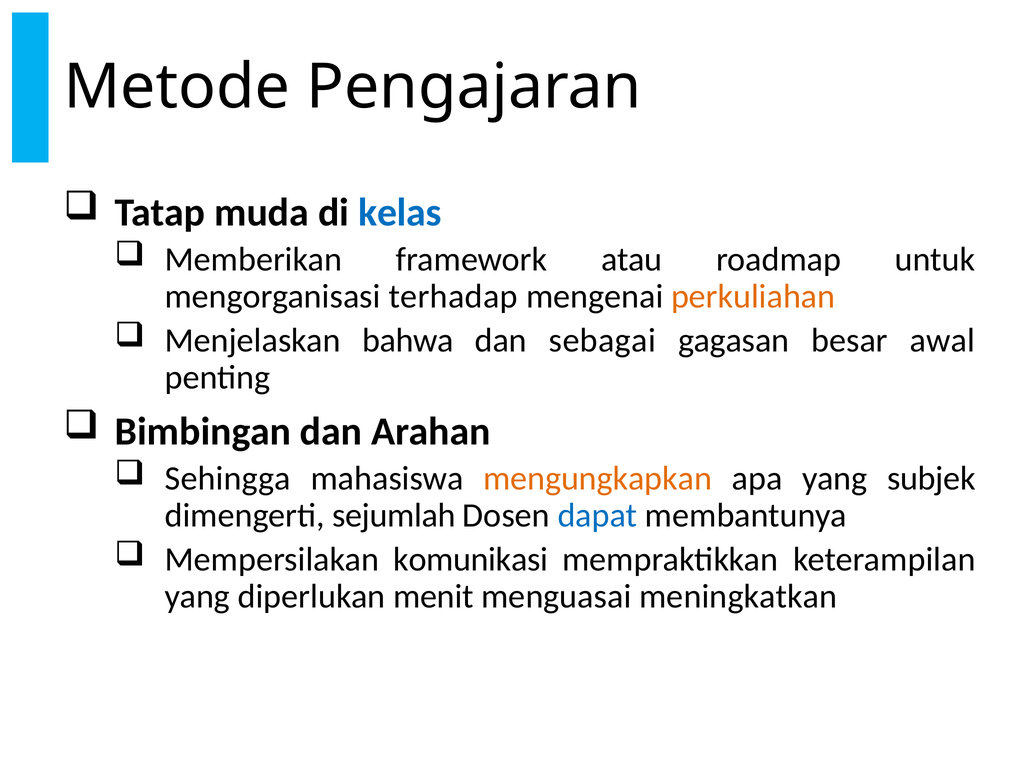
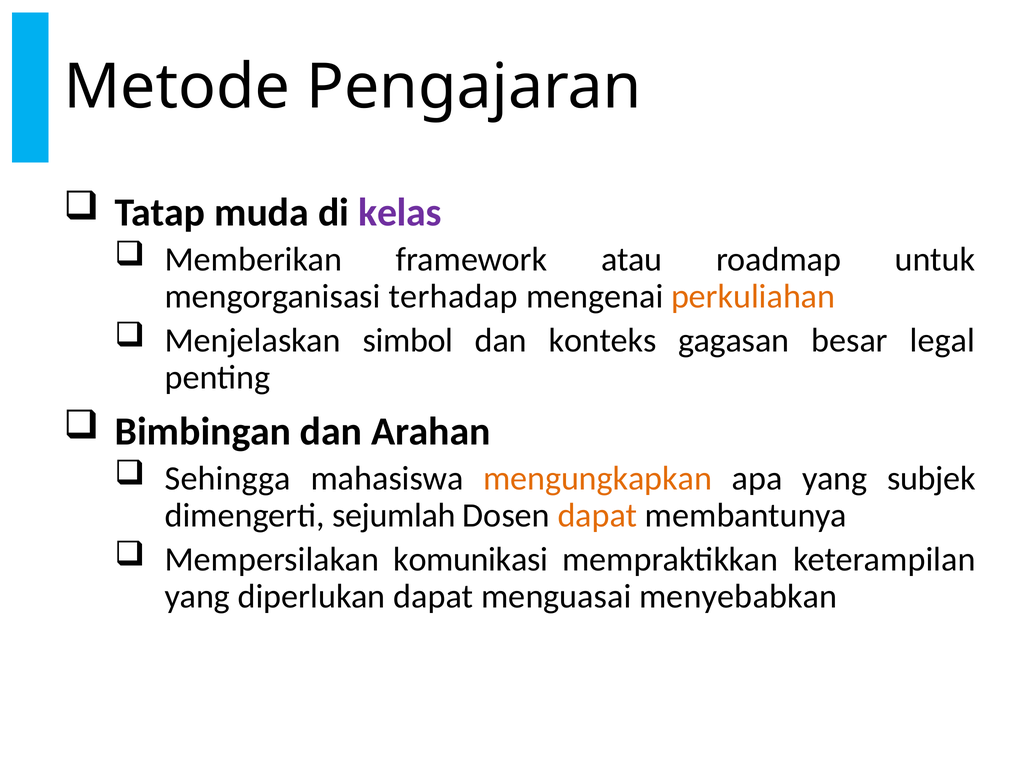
kelas colour: blue -> purple
bahwa: bahwa -> simbol
sebagai: sebagai -> konteks
awal: awal -> legal
dapat at (597, 515) colour: blue -> orange
diperlukan menit: menit -> dapat
meningkatkan: meningkatkan -> menyebabkan
